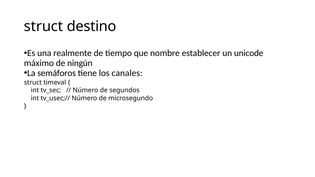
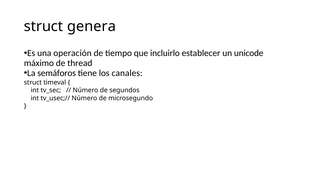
destino: destino -> genera
realmente: realmente -> operación
nombre: nombre -> incluirlo
ningún: ningún -> thread
